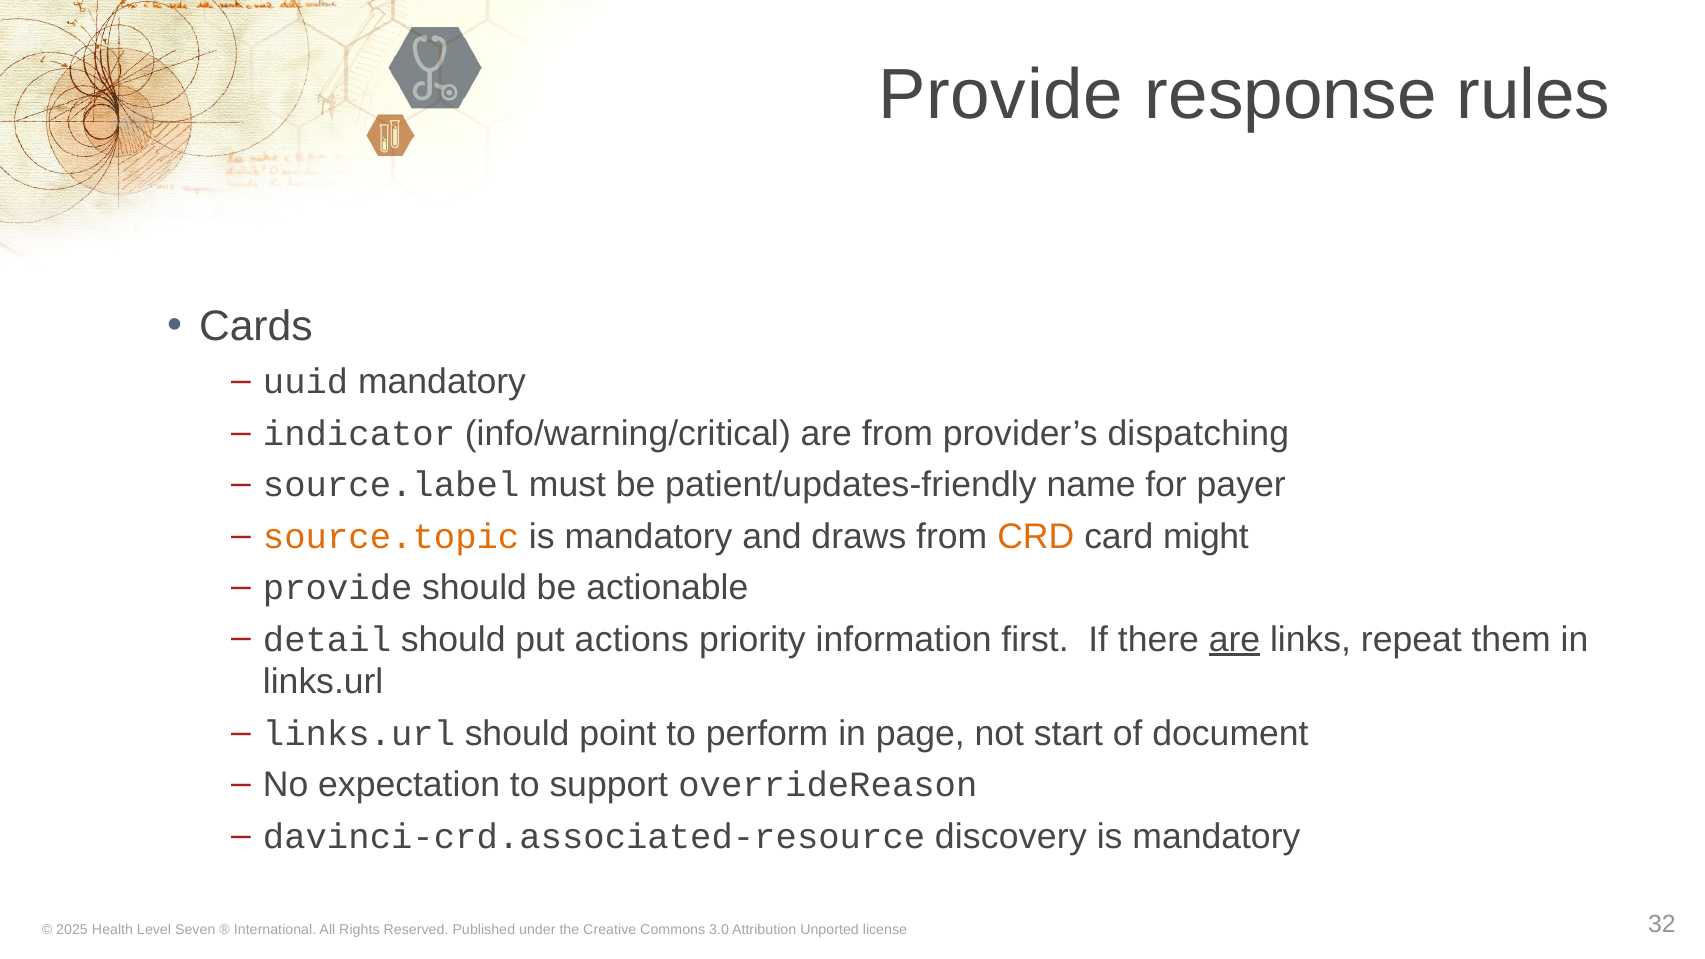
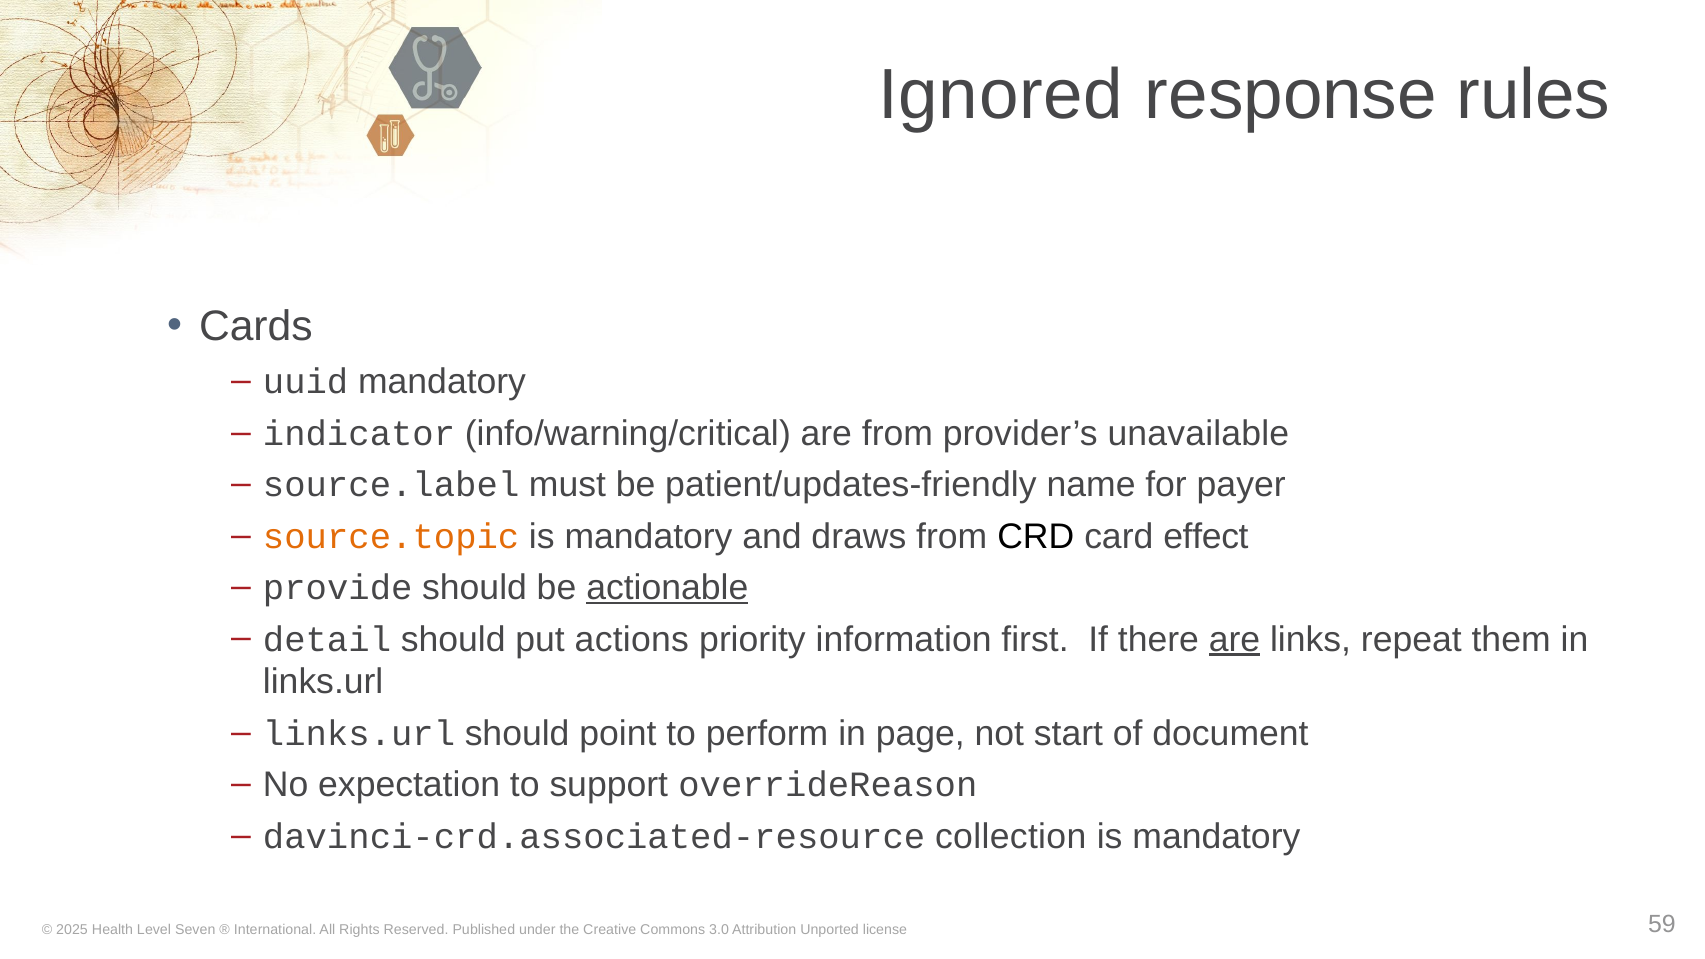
Provide at (1001, 95): Provide -> Ignored
dispatching: dispatching -> unavailable
CRD colour: orange -> black
might: might -> effect
actionable underline: none -> present
discovery: discovery -> collection
32: 32 -> 59
